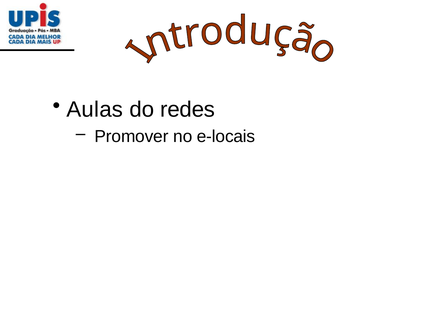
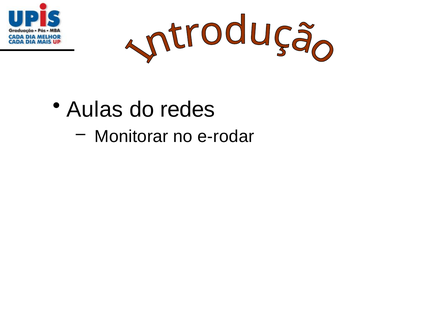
Promover: Promover -> Monitorar
e-locais: e-locais -> e-rodar
